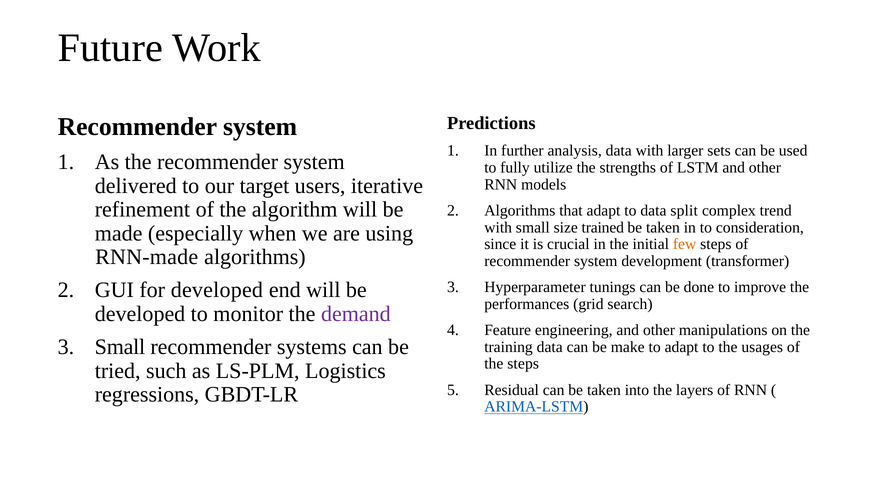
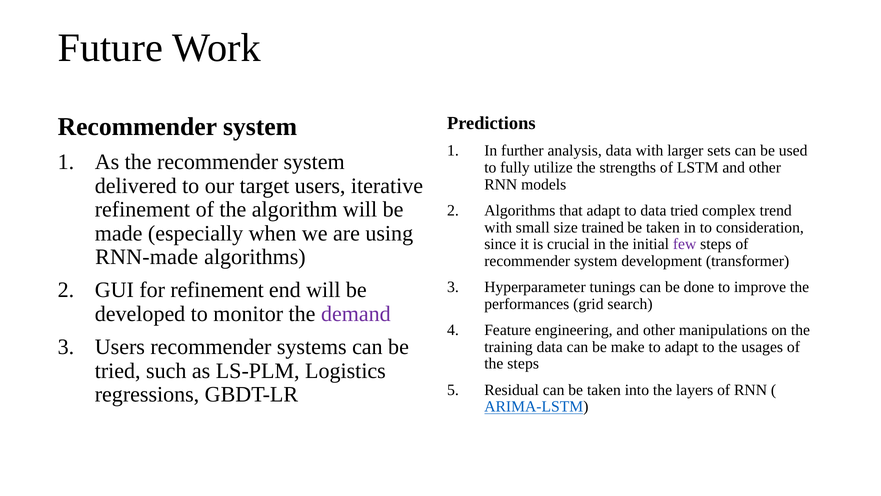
data split: split -> tried
few colour: orange -> purple
for developed: developed -> refinement
Small at (120, 347): Small -> Users
